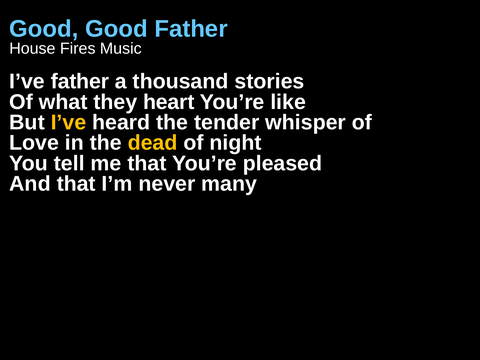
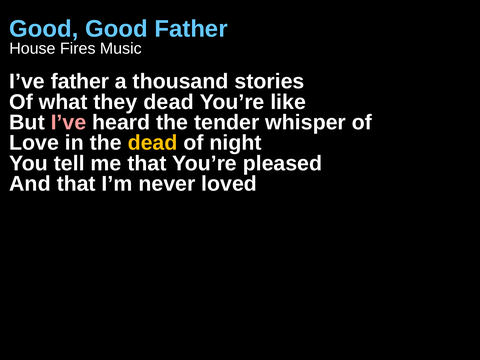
they heart: heart -> dead
I’ve at (69, 122) colour: yellow -> pink
many: many -> loved
